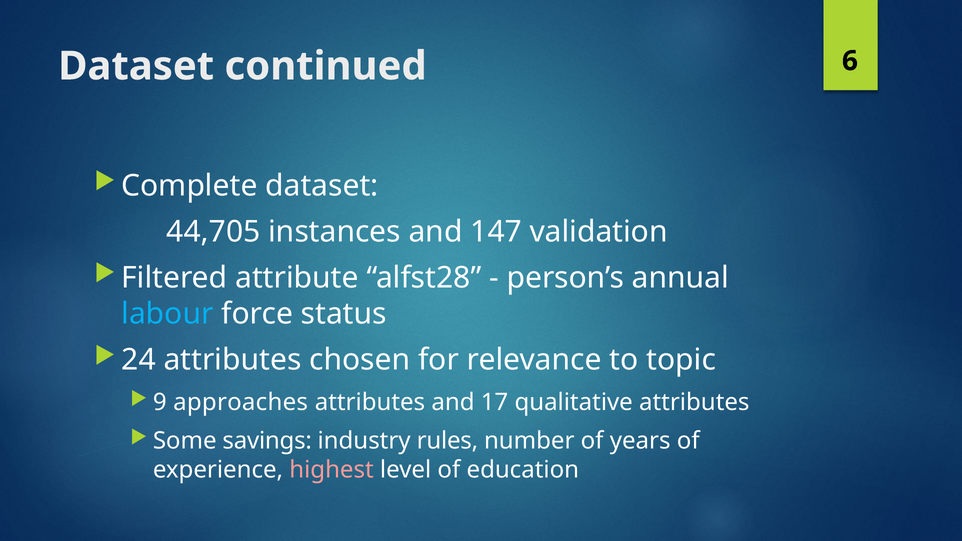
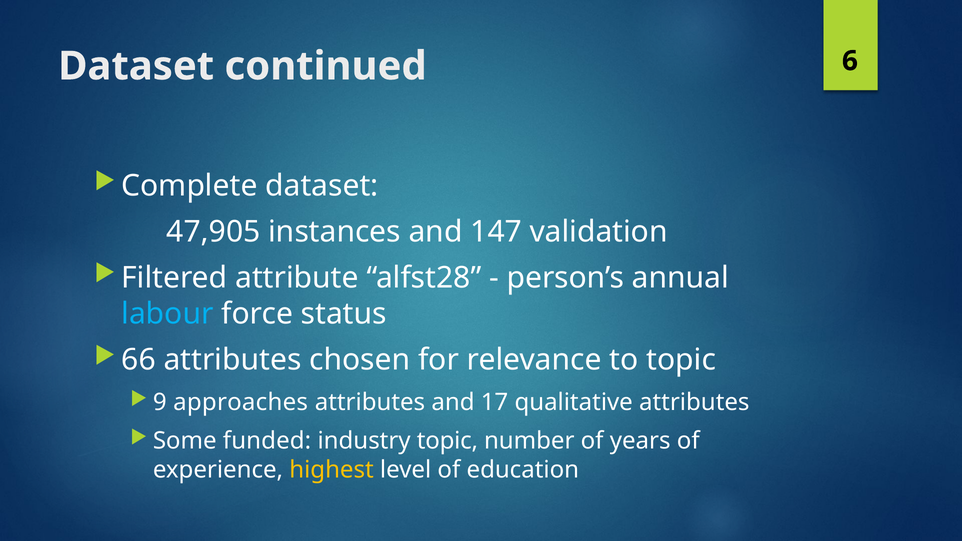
44,705: 44,705 -> 47,905
24: 24 -> 66
savings: savings -> funded
industry rules: rules -> topic
highest colour: pink -> yellow
